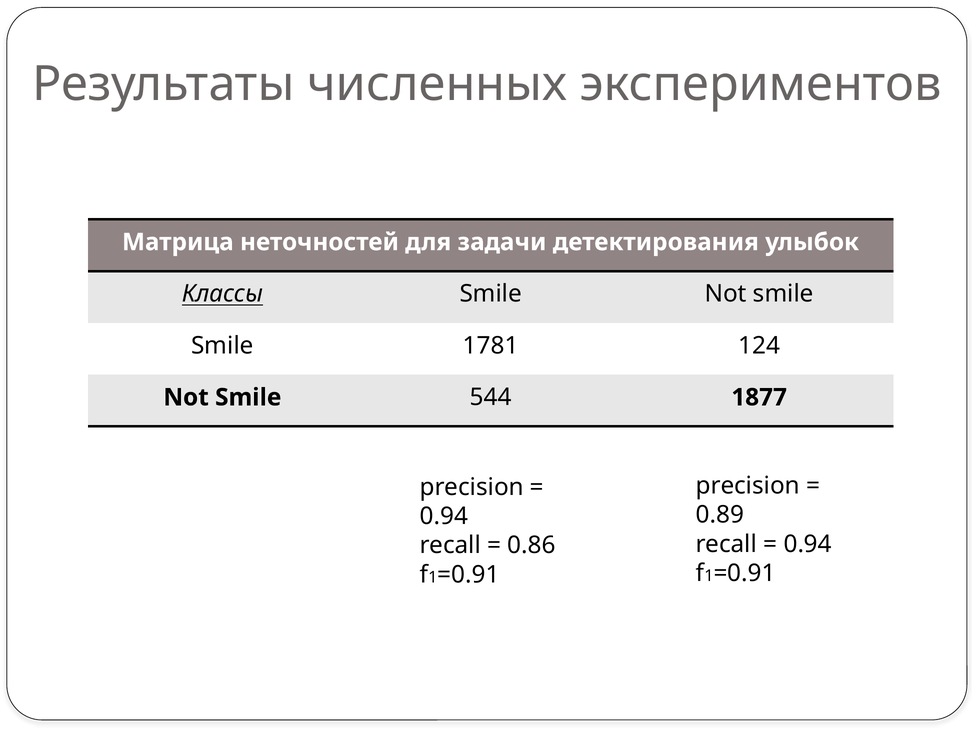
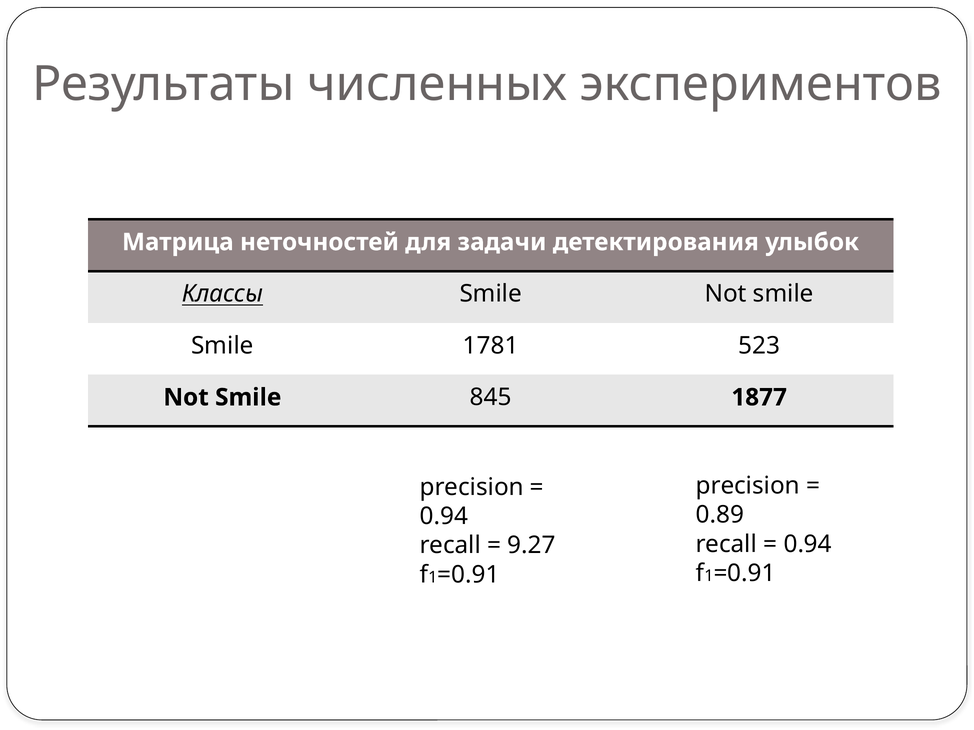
124: 124 -> 523
544: 544 -> 845
0.86: 0.86 -> 9.27
